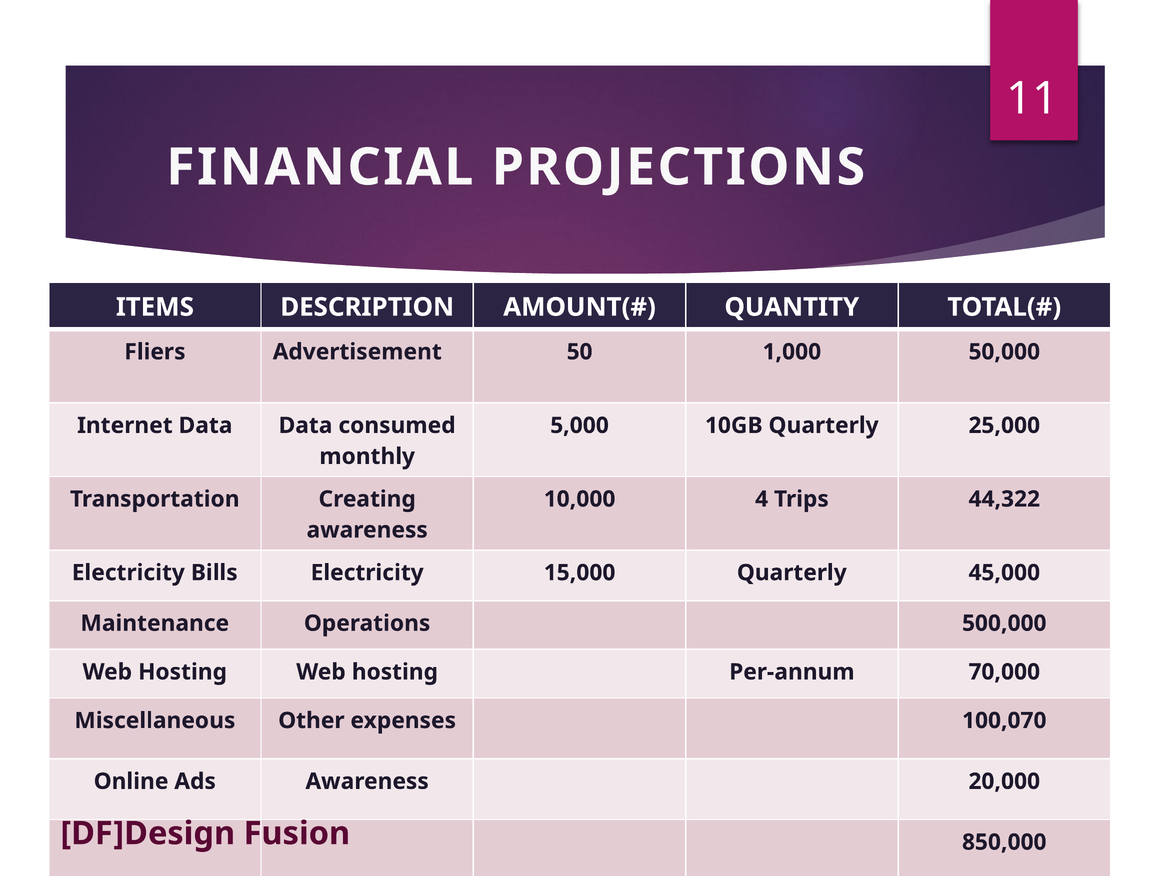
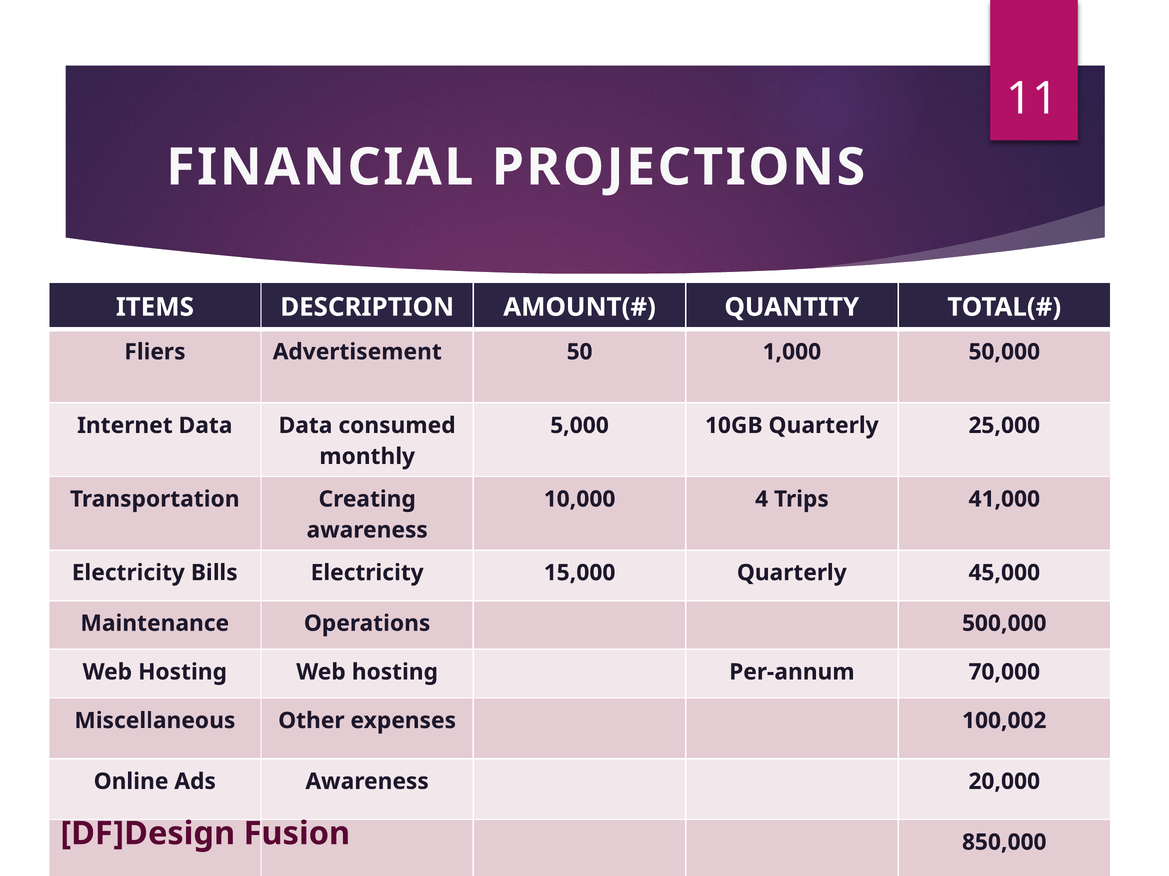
44,322: 44,322 -> 41,000
100,070: 100,070 -> 100,002
